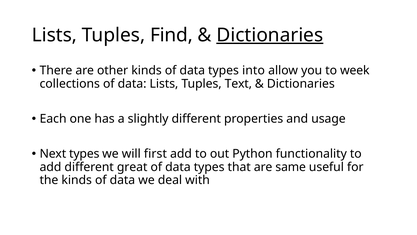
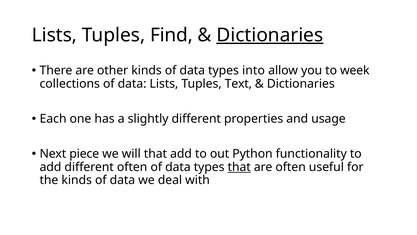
Next types: types -> piece
will first: first -> that
different great: great -> often
that at (239, 167) underline: none -> present
are same: same -> often
